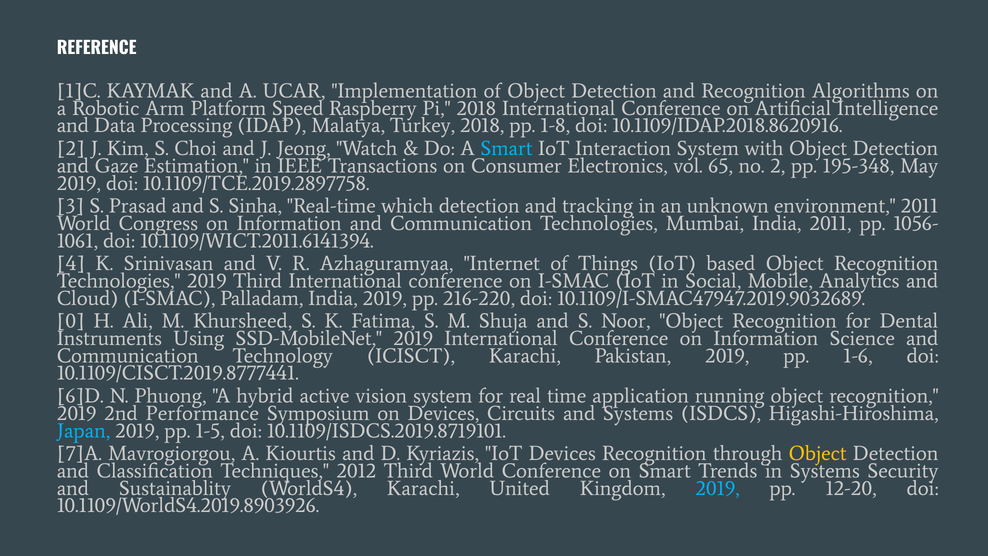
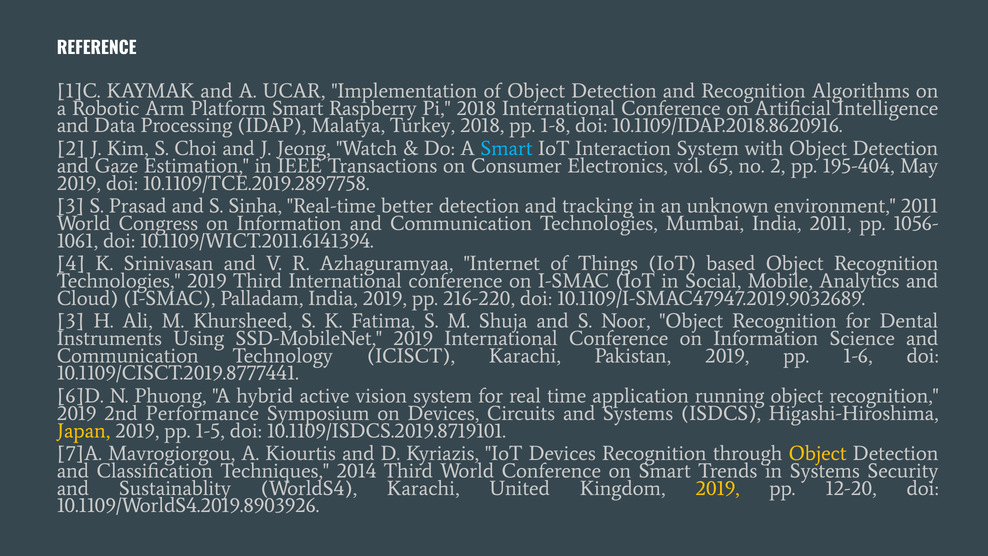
Platform Speed: Speed -> Smart
195-348: 195-348 -> 195-404
which: which -> better
0 at (71, 321): 0 -> 3
Japan colour: light blue -> yellow
2012: 2012 -> 2014
2019 at (717, 488) colour: light blue -> yellow
